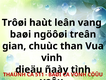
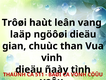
baøi at (20, 34): baøi -> laäp
ngöôøi treân: treân -> dieäu
